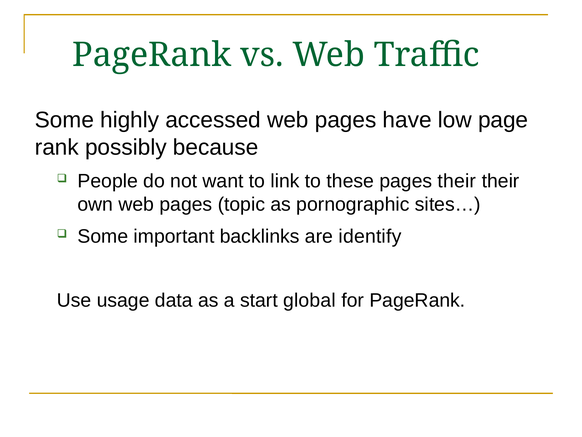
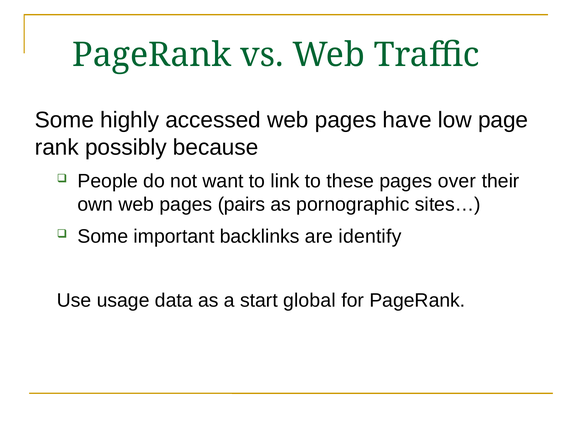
pages their: their -> over
topic: topic -> pairs
